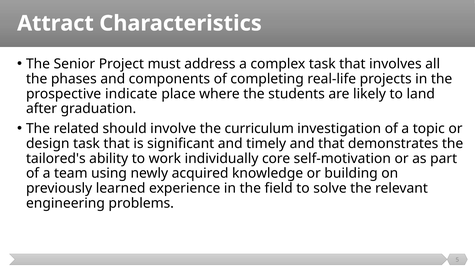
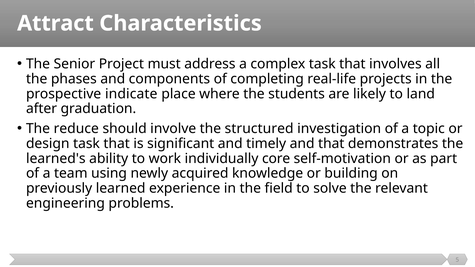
related: related -> reduce
curriculum: curriculum -> structured
tailored's: tailored's -> learned's
